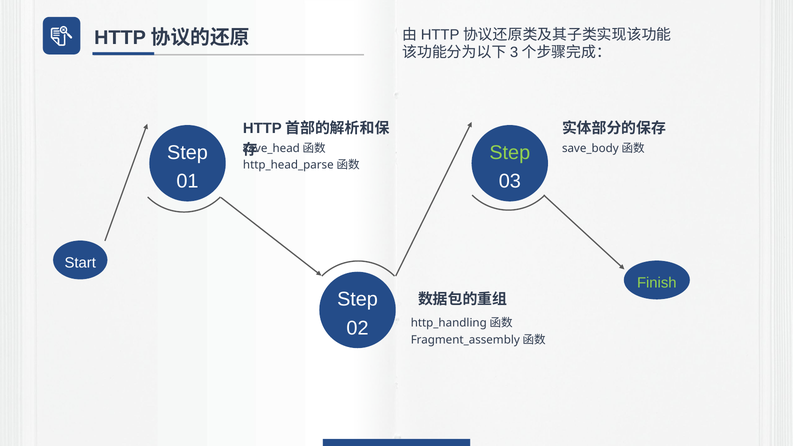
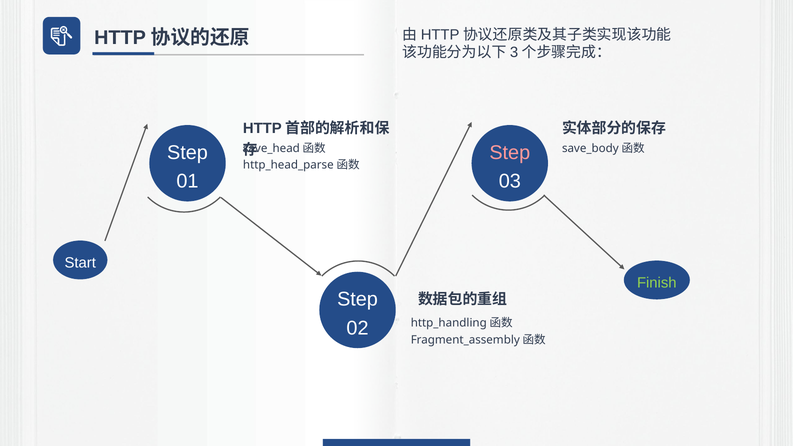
Step at (510, 153) colour: light green -> pink
